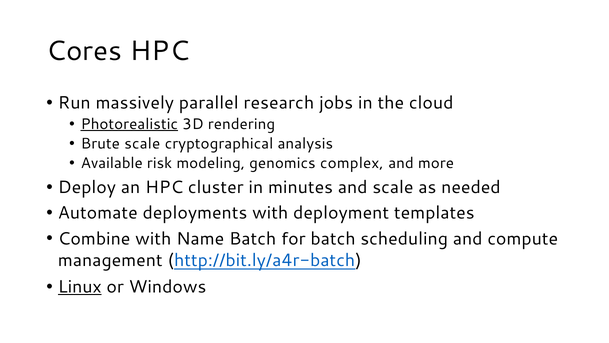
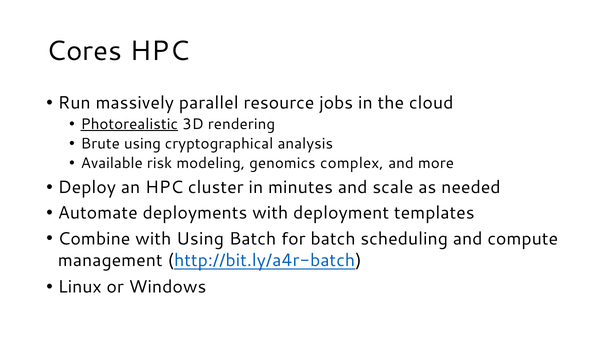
research: research -> resource
Brute scale: scale -> using
with Name: Name -> Using
Linux underline: present -> none
